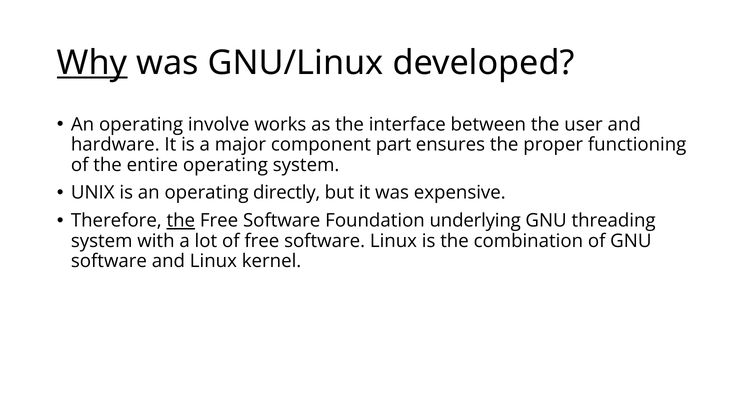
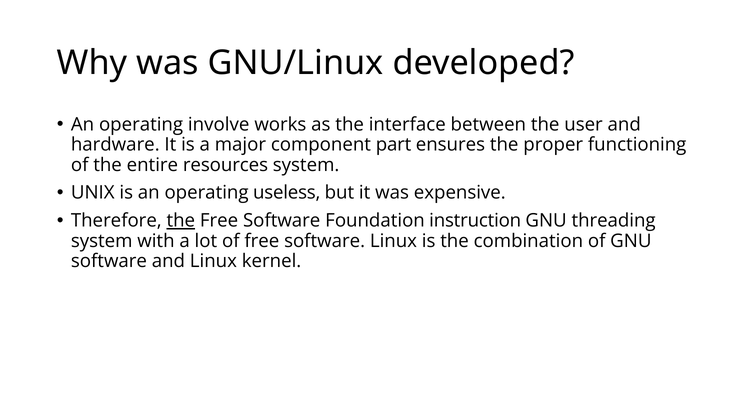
Why underline: present -> none
entire operating: operating -> resources
directly: directly -> useless
underlying: underlying -> instruction
